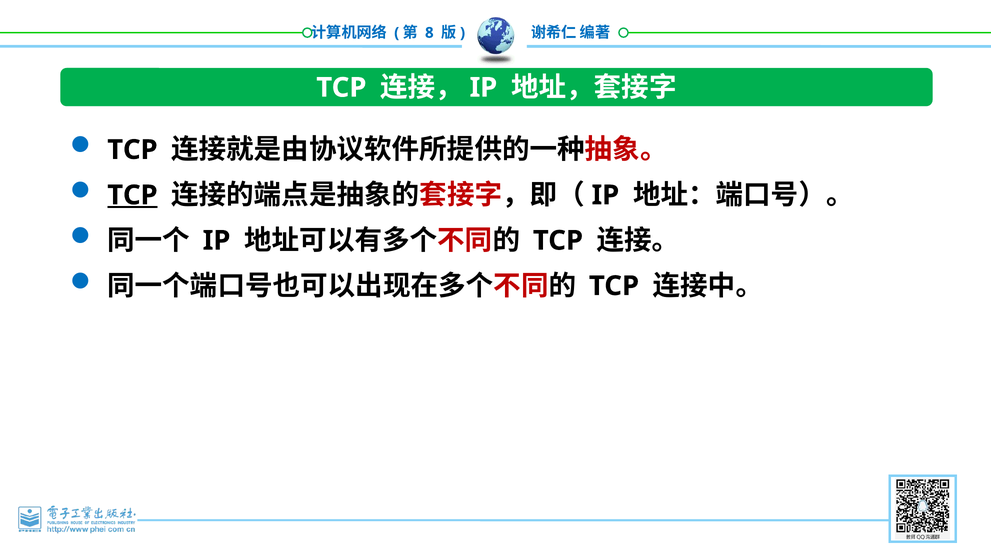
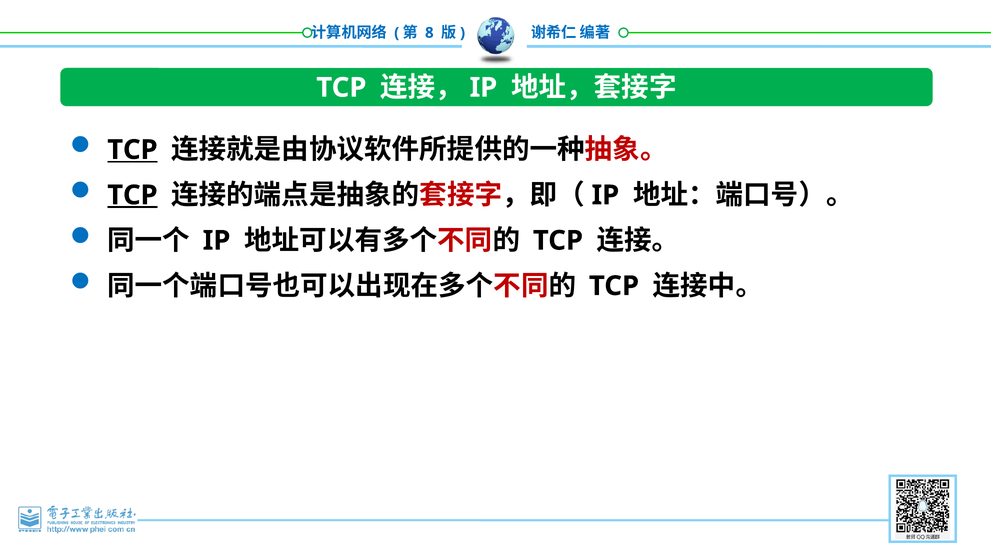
TCP at (132, 150) underline: none -> present
